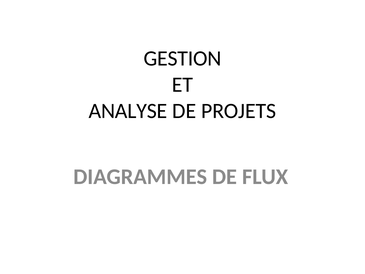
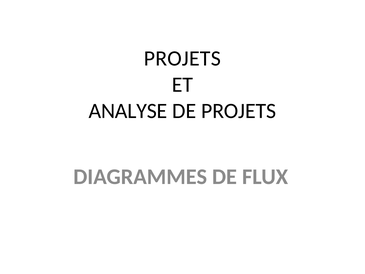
GESTION at (182, 58): GESTION -> PROJETS
